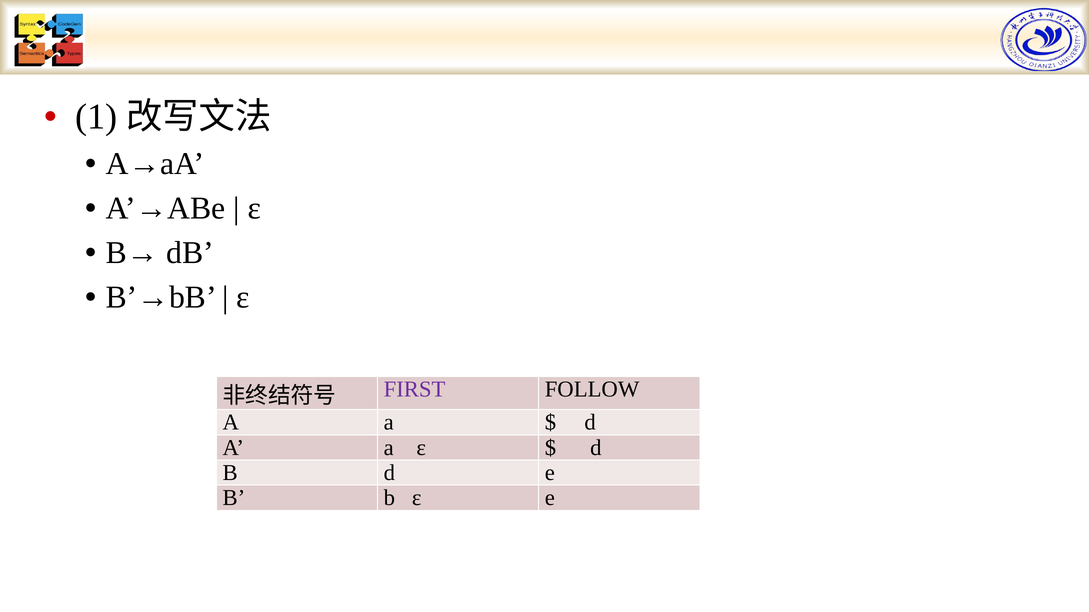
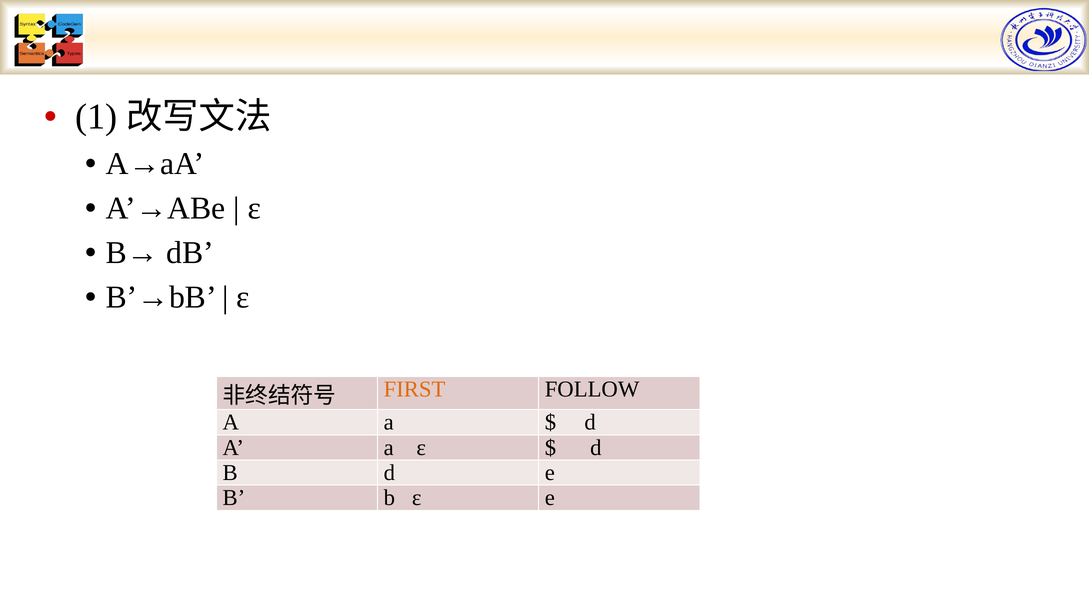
FIRST colour: purple -> orange
